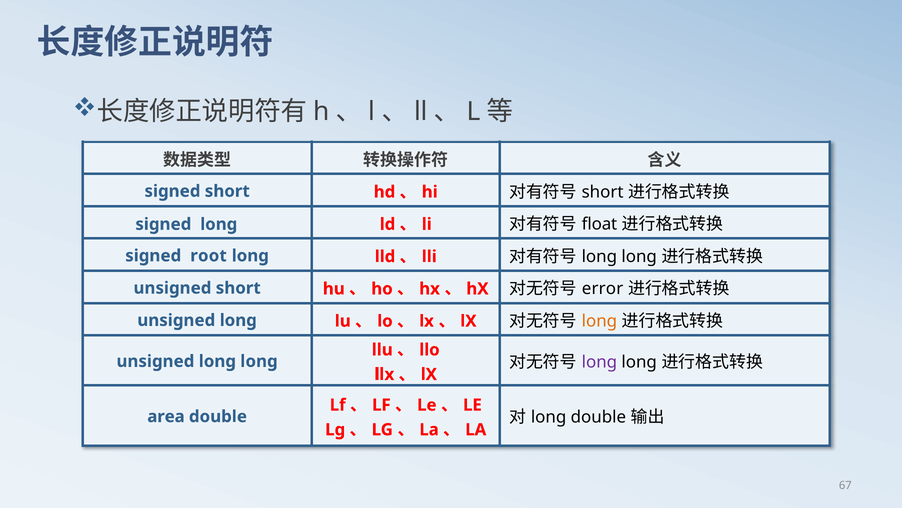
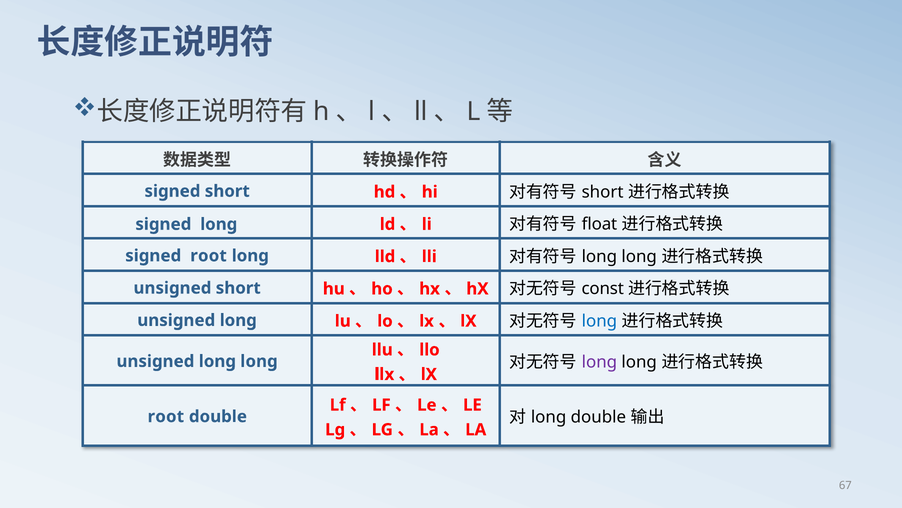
error: error -> const
long at (599, 321) colour: orange -> blue
area at (166, 416): area -> root
